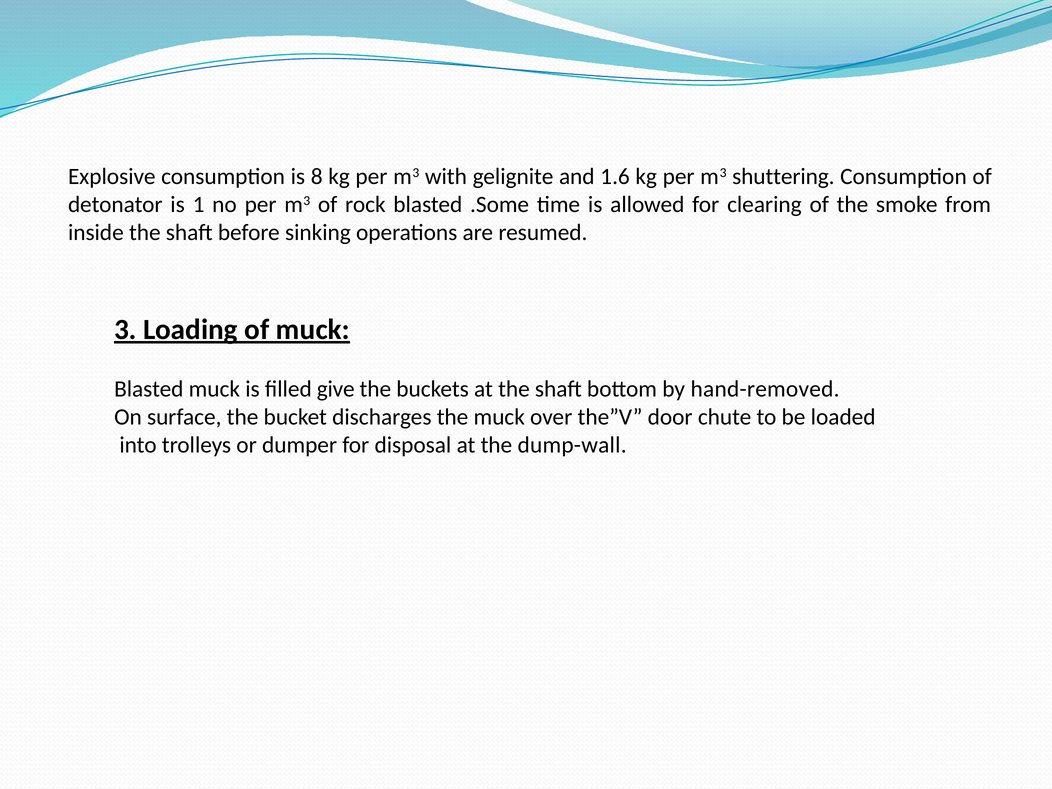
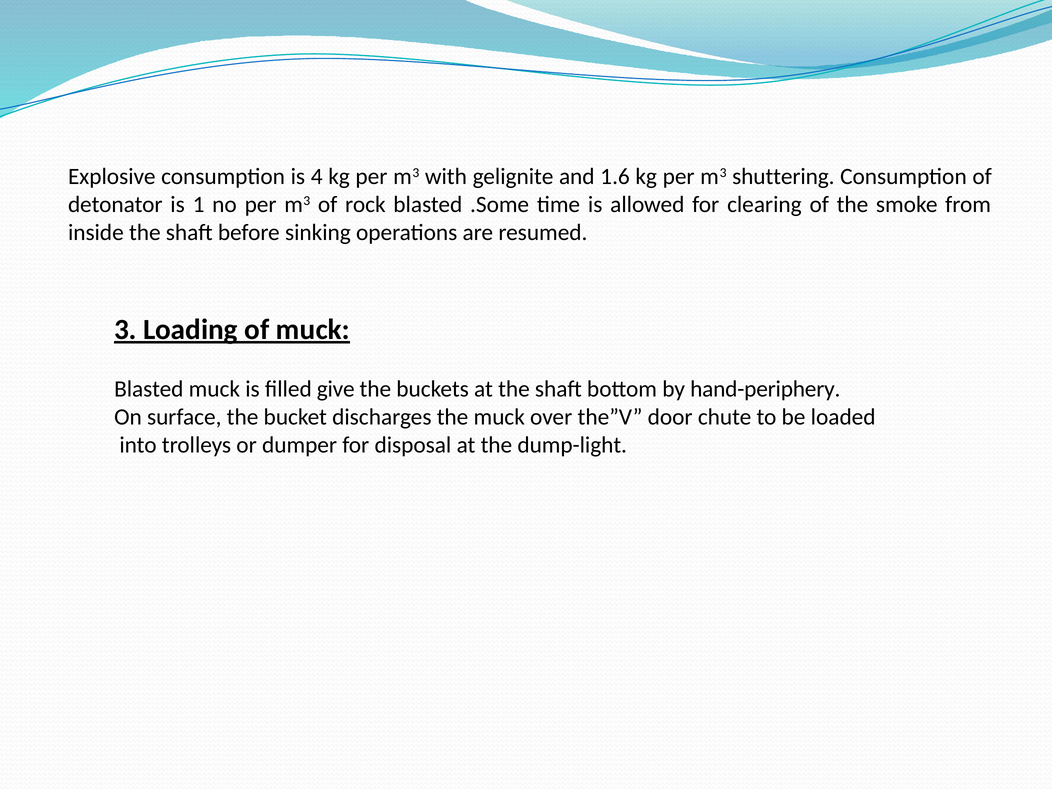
8: 8 -> 4
hand-removed: hand-removed -> hand-periphery
dump-wall: dump-wall -> dump-light
